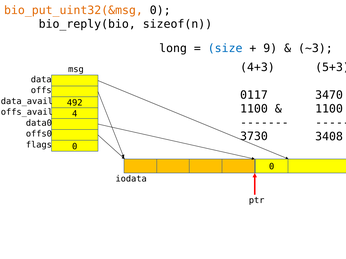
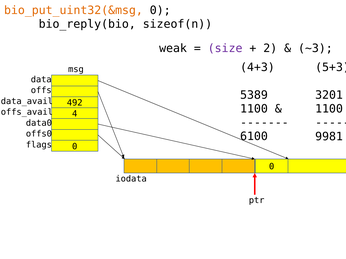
long: long -> weak
size colour: blue -> purple
9: 9 -> 2
0117: 0117 -> 5389
3470: 3470 -> 3201
3730: 3730 -> 6100
3408: 3408 -> 9981
